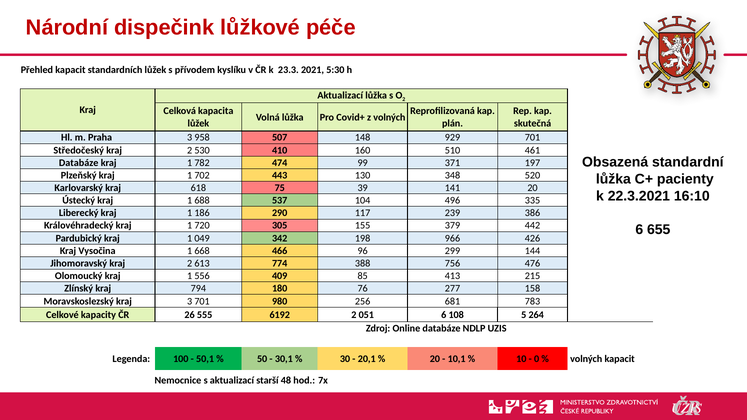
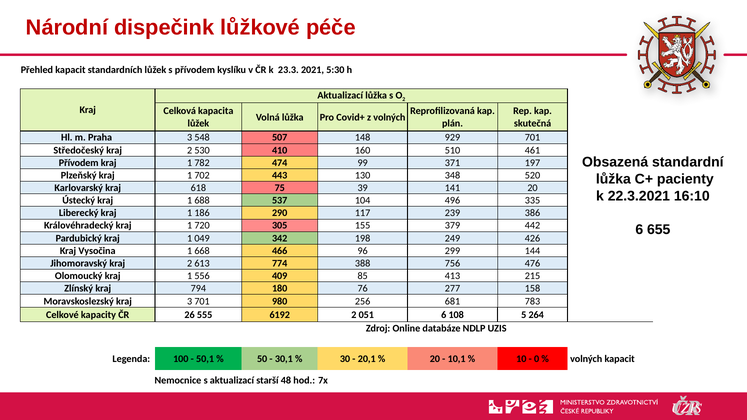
958: 958 -> 548
Databáze at (79, 163): Databáze -> Přívodem
966: 966 -> 249
